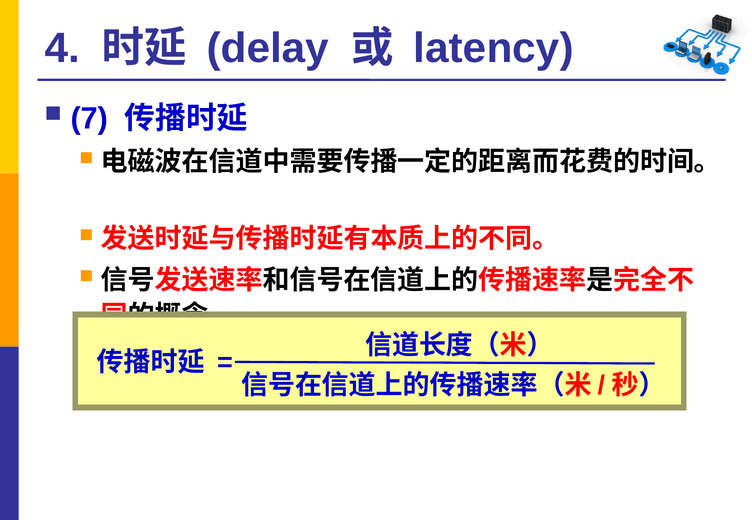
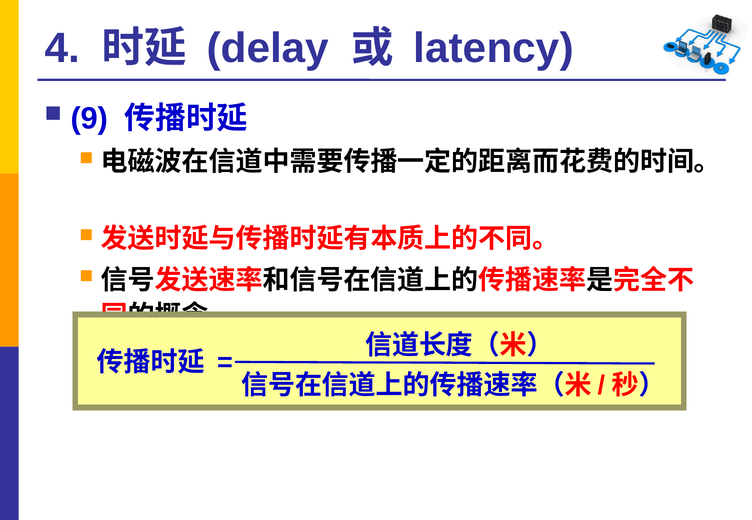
7: 7 -> 9
